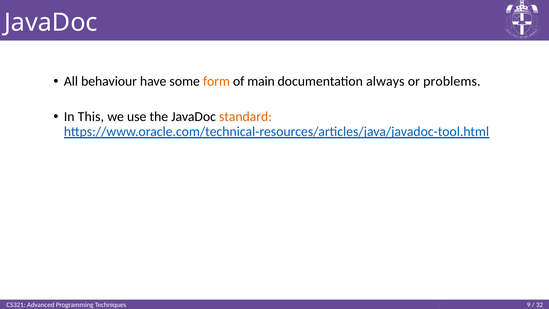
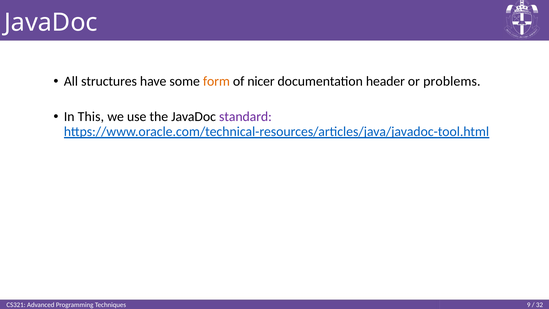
behaviour: behaviour -> structures
main: main -> nicer
always: always -> header
standard colour: orange -> purple
